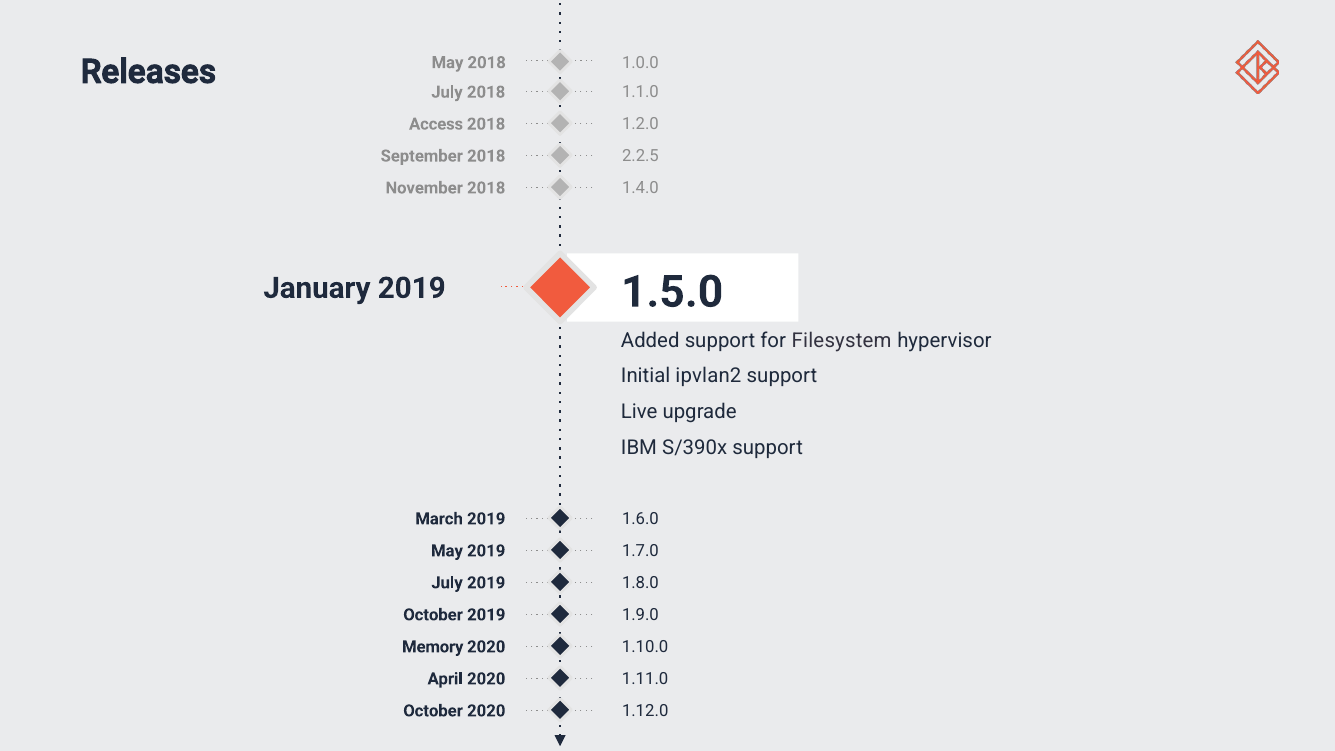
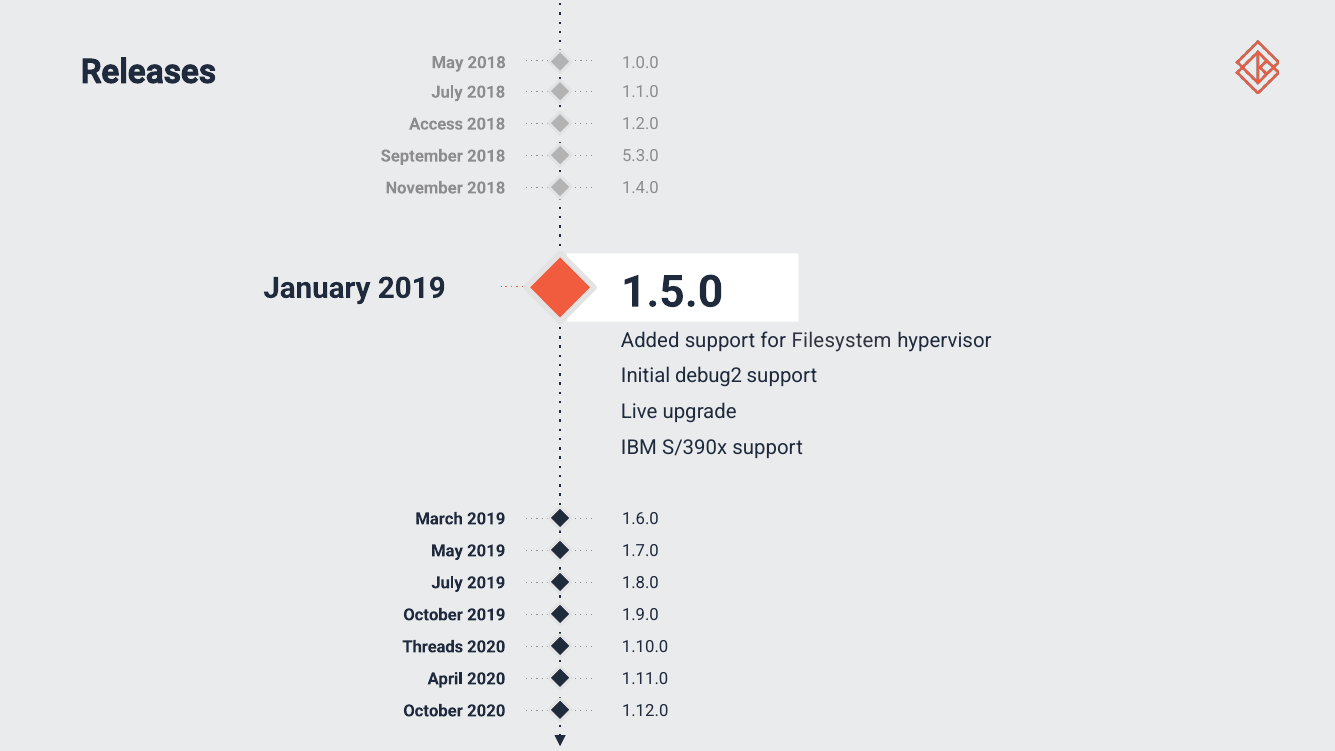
2.2.5: 2.2.5 -> 5.3.0
ipvlan2: ipvlan2 -> debug2
Memory: Memory -> Threads
